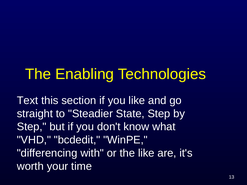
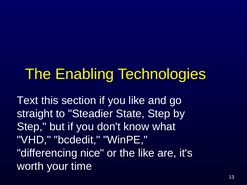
with: with -> nice
